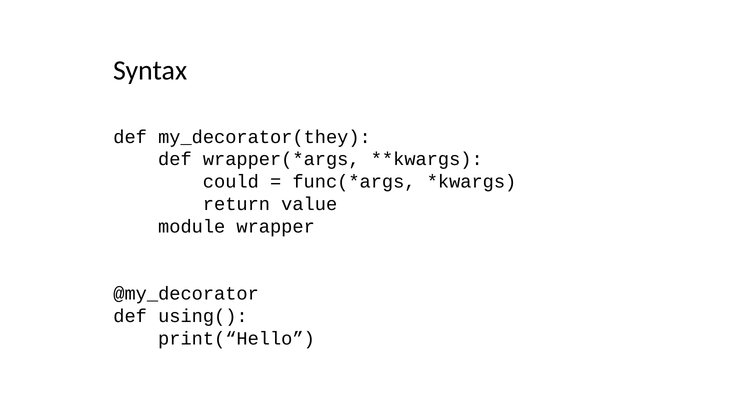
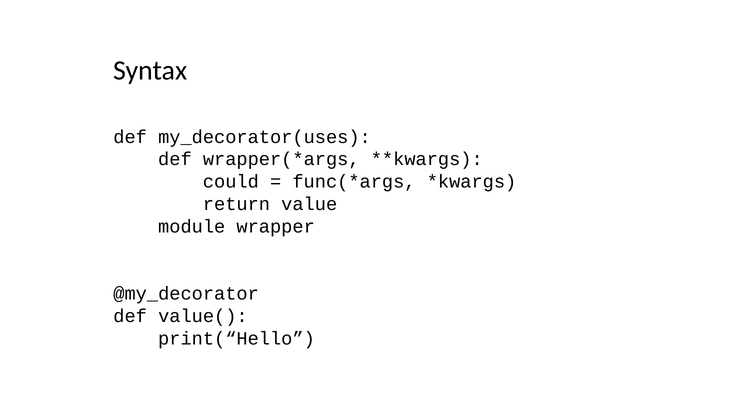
my_decorator(they: my_decorator(they -> my_decorator(uses
using(: using( -> value(
